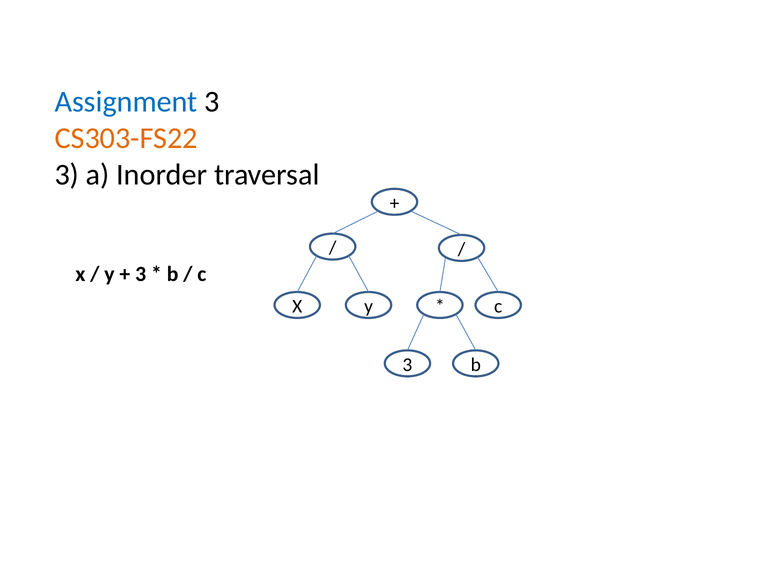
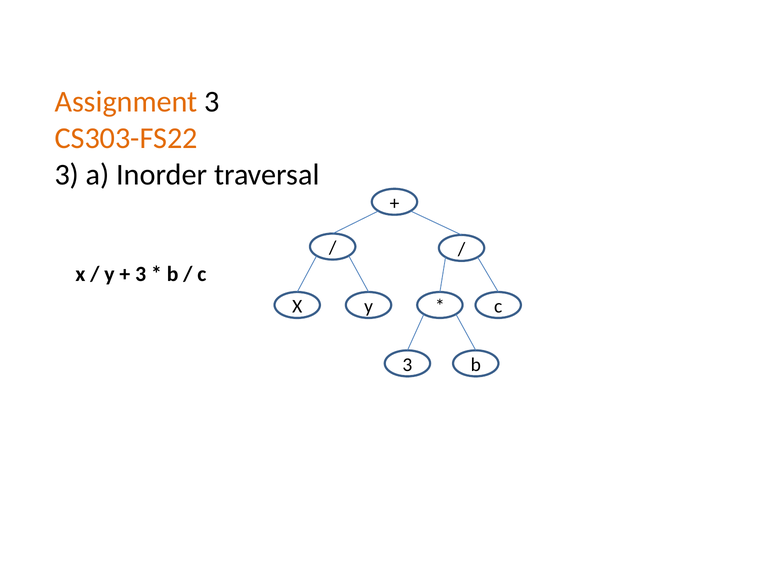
Assignment colour: blue -> orange
